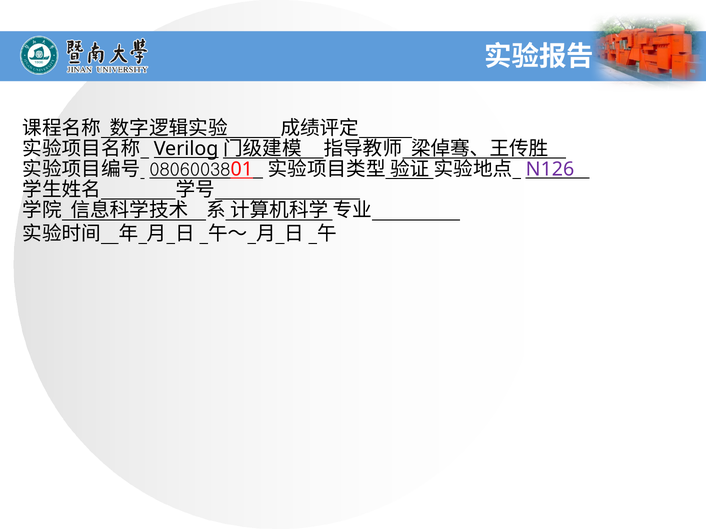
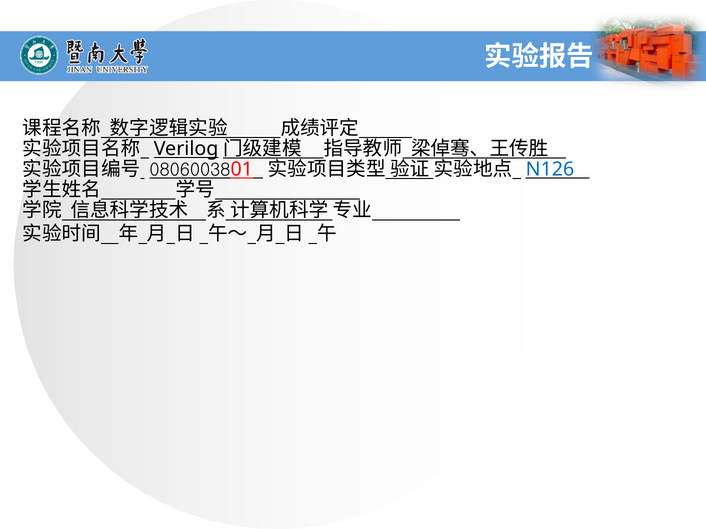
N126 colour: purple -> blue
